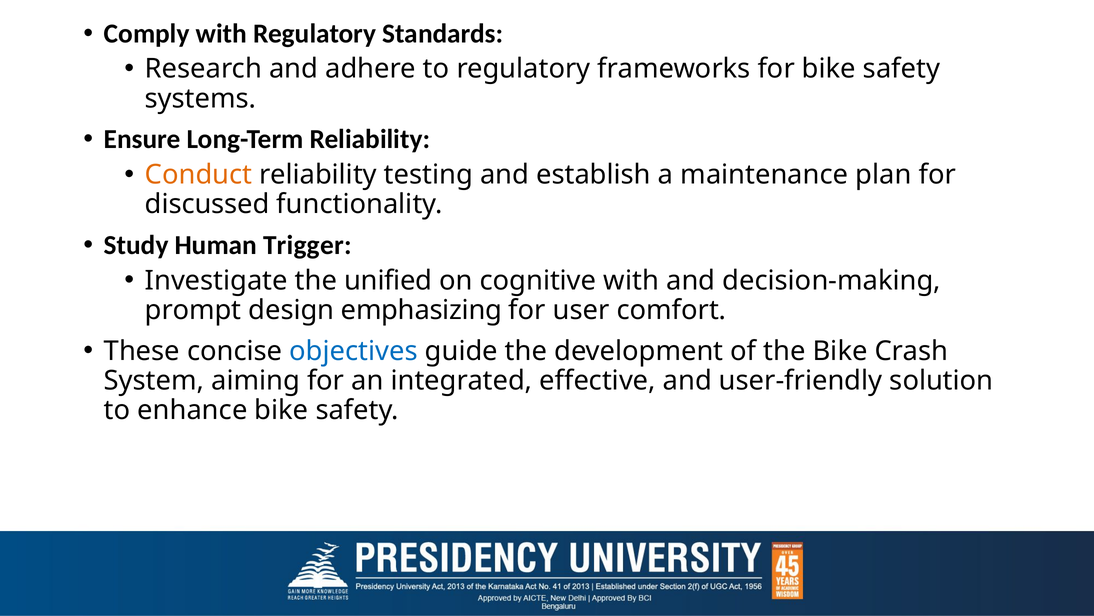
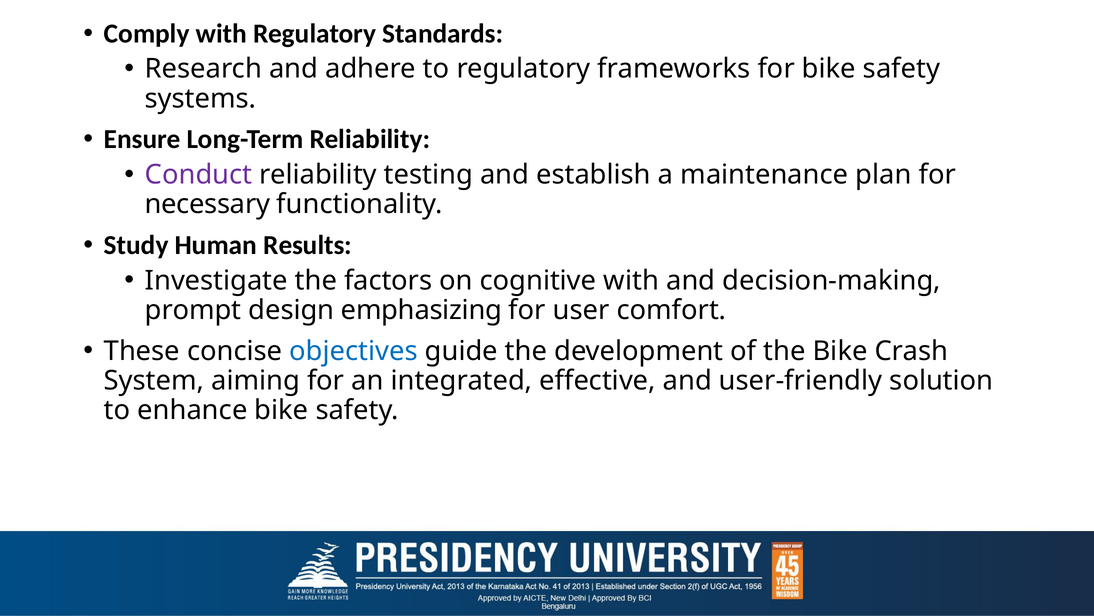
Conduct colour: orange -> purple
discussed: discussed -> necessary
Trigger: Trigger -> Results
unified: unified -> factors
